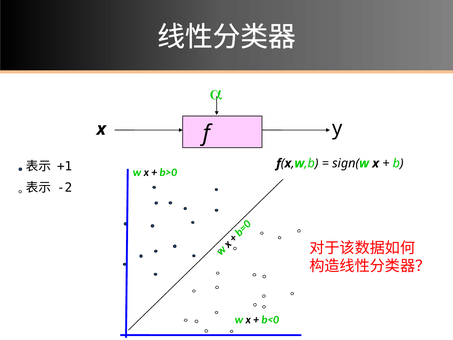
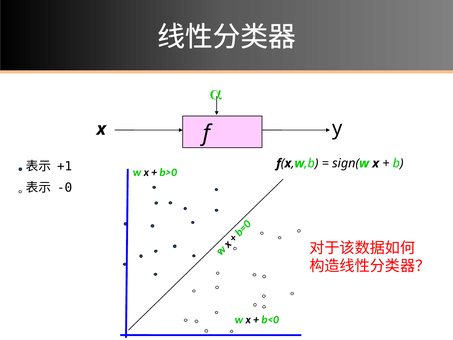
-2: -2 -> -0
